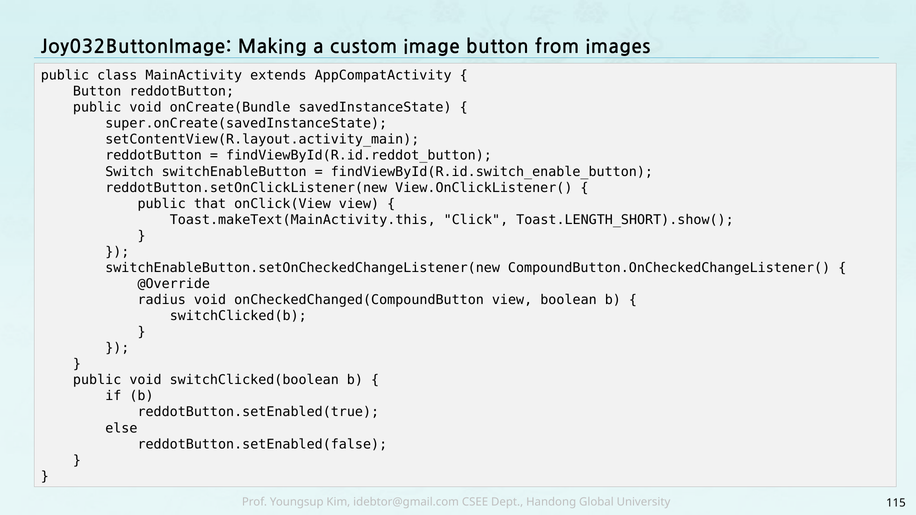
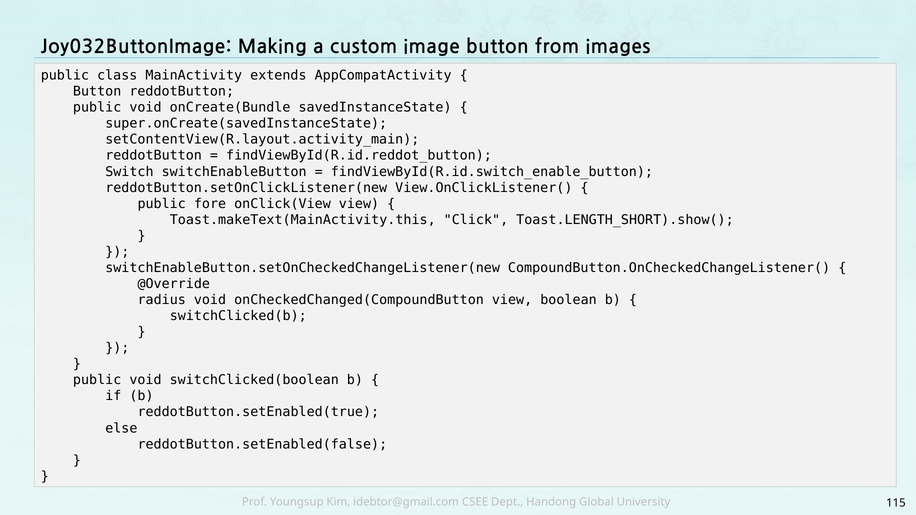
that: that -> fore
